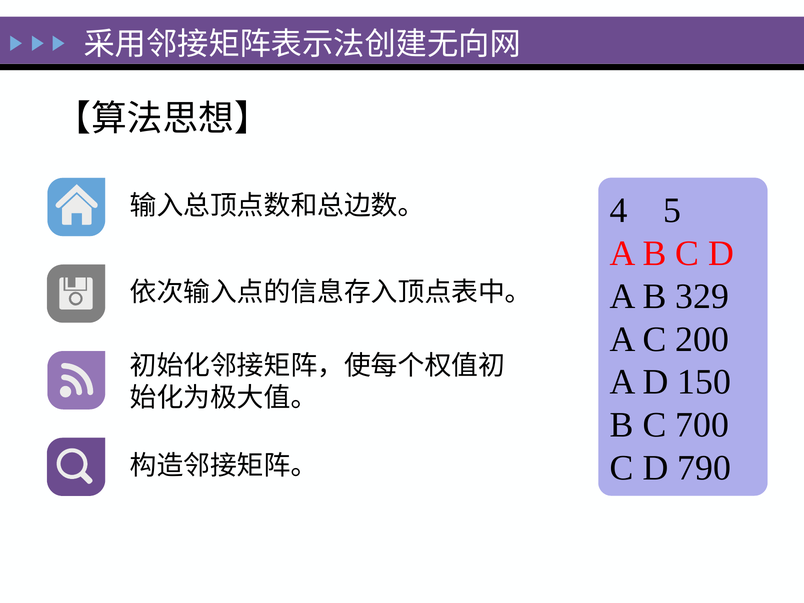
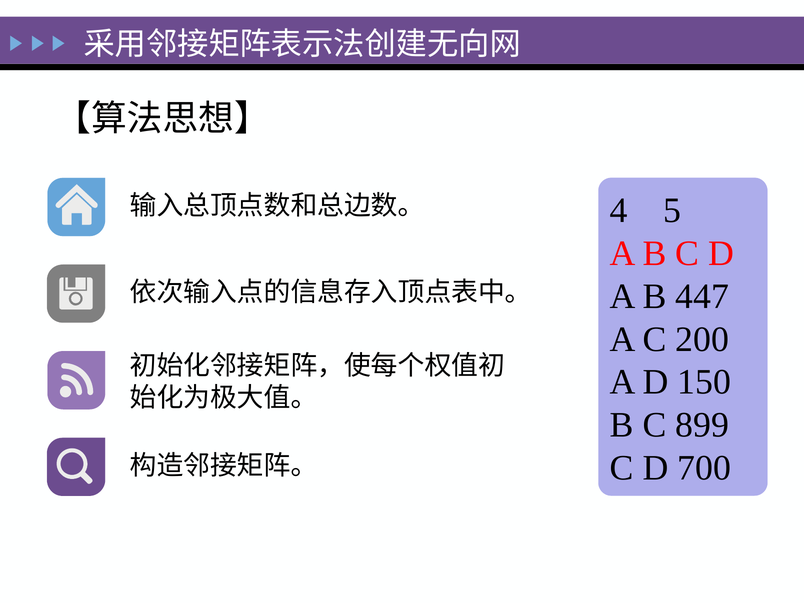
329: 329 -> 447
700: 700 -> 899
790: 790 -> 700
